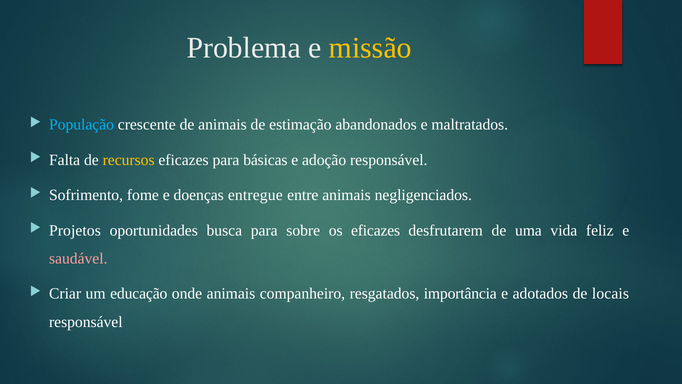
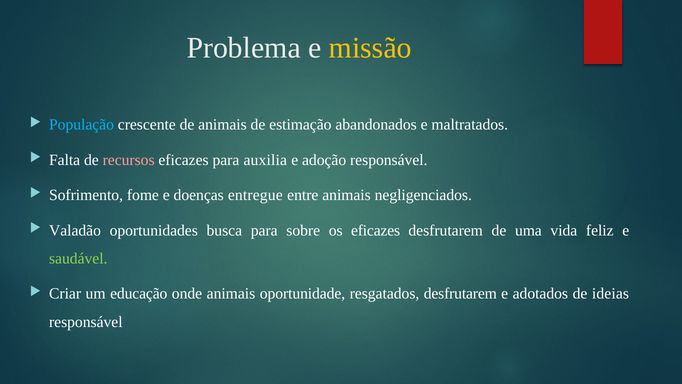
recursos colour: yellow -> pink
básicas: básicas -> auxilia
Projetos: Projetos -> Valadão
saudável colour: pink -> light green
companheiro: companheiro -> oportunidade
resgatados importância: importância -> desfrutarem
locais: locais -> ideias
